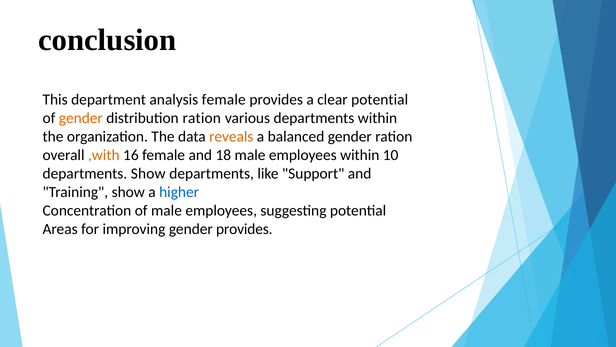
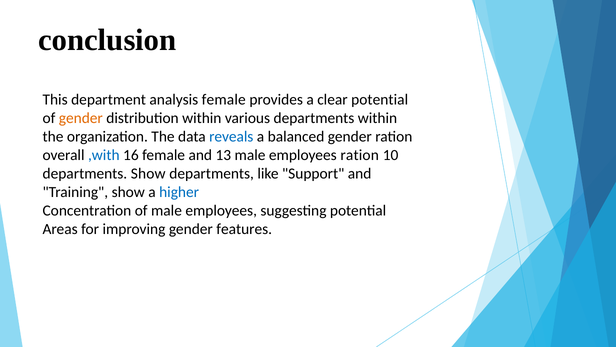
distribution ration: ration -> within
reveals colour: orange -> blue
,with colour: orange -> blue
18: 18 -> 13
employees within: within -> ration
gender provides: provides -> features
